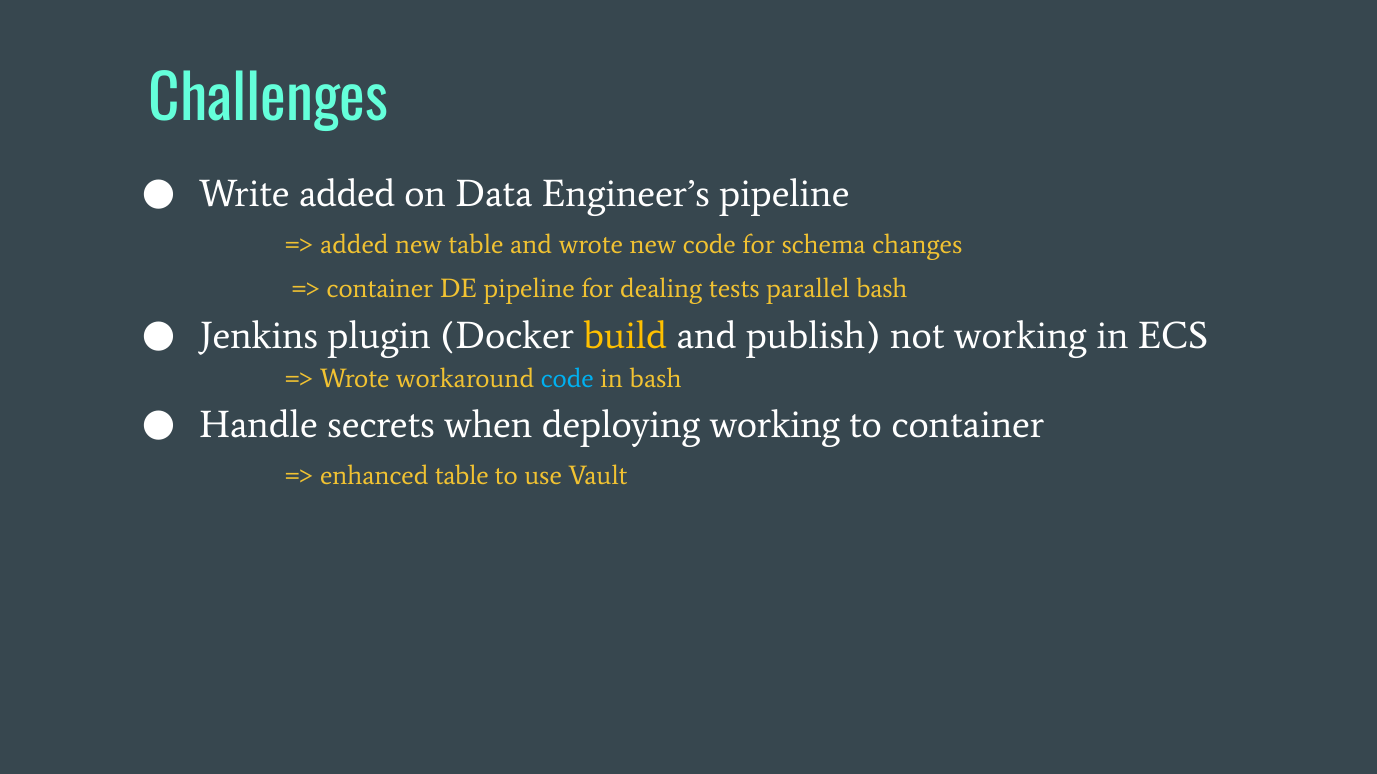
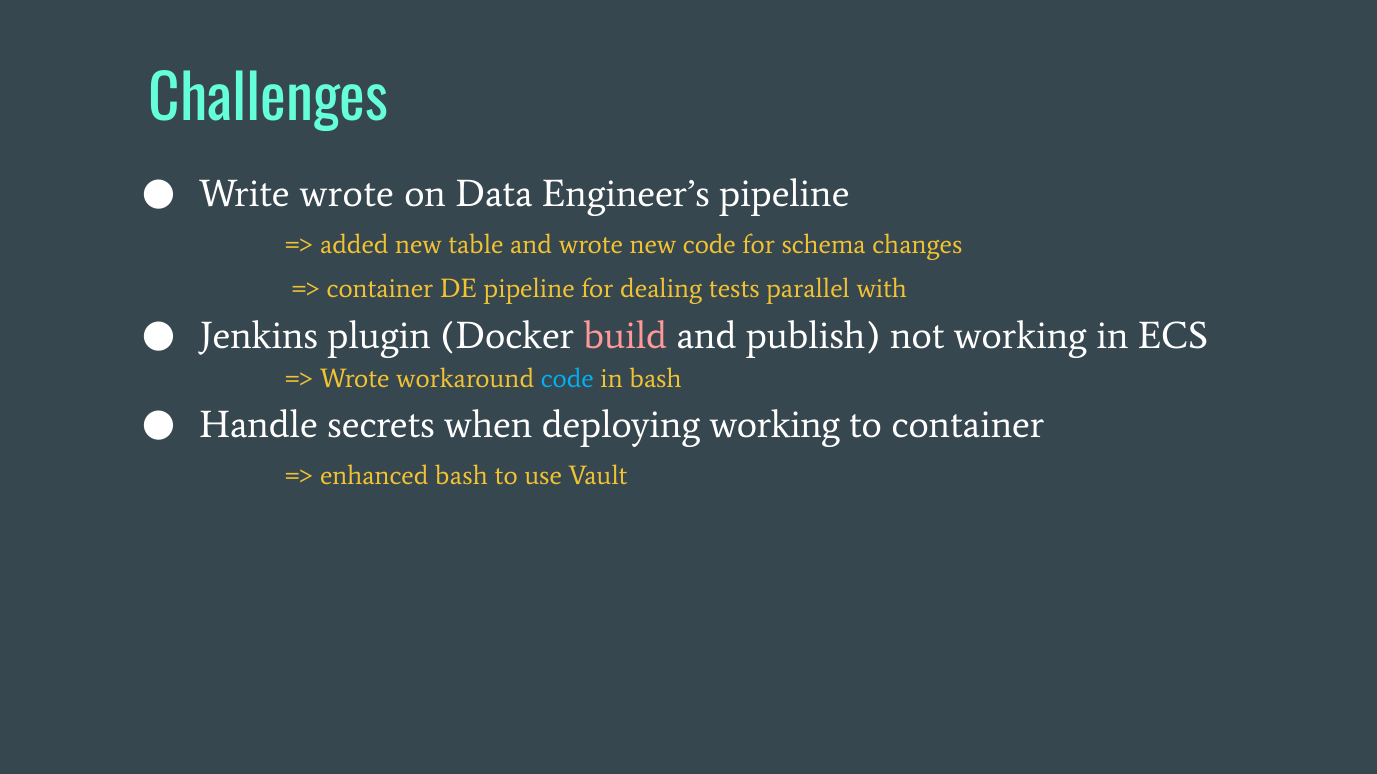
Write added: added -> wrote
parallel bash: bash -> with
build colour: yellow -> pink
enhanced table: table -> bash
